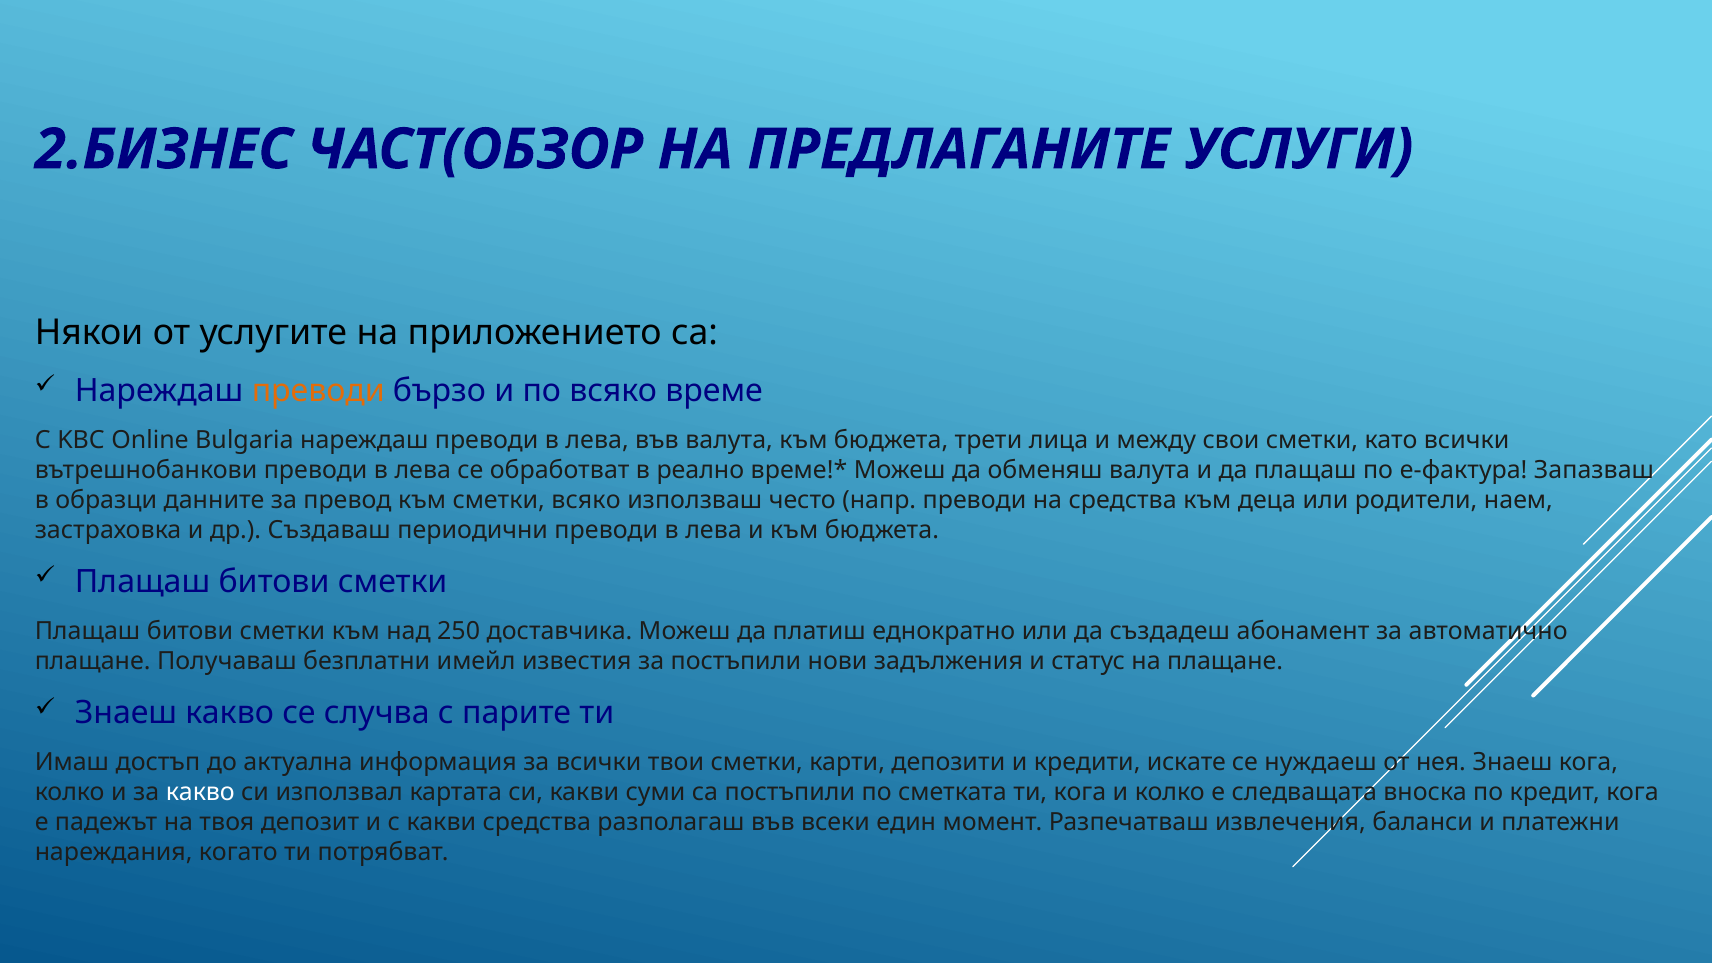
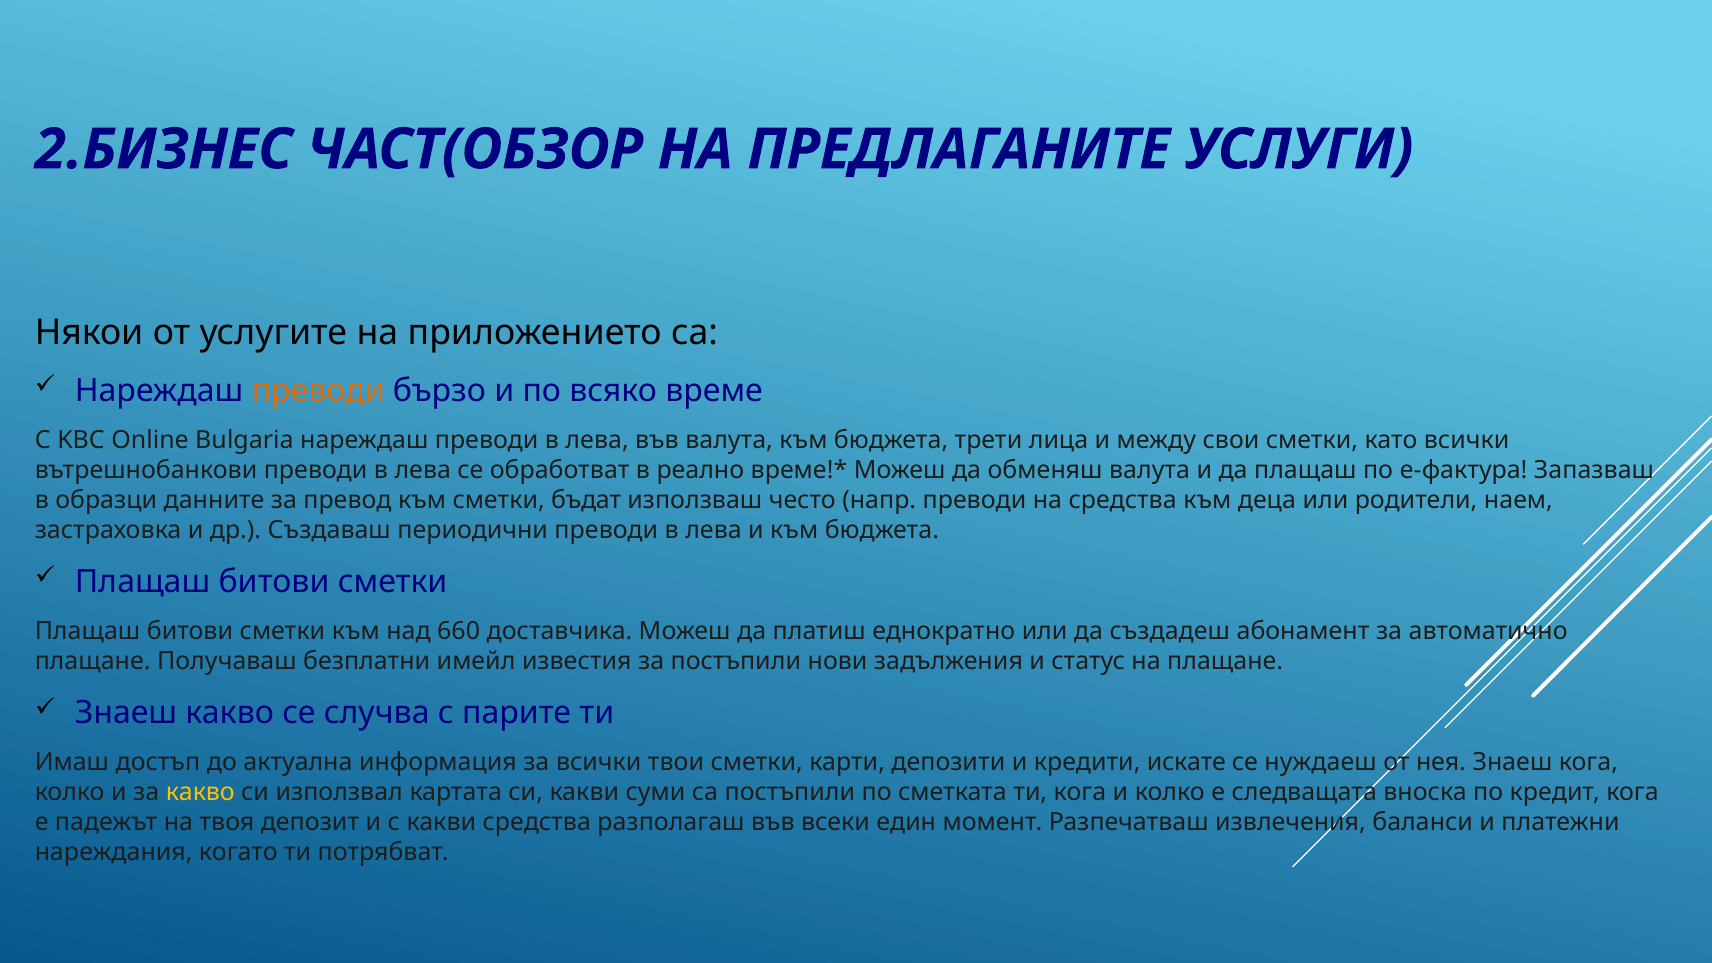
сметки всяко: всяко -> бъдат
250: 250 -> 660
какво at (200, 793) colour: white -> yellow
